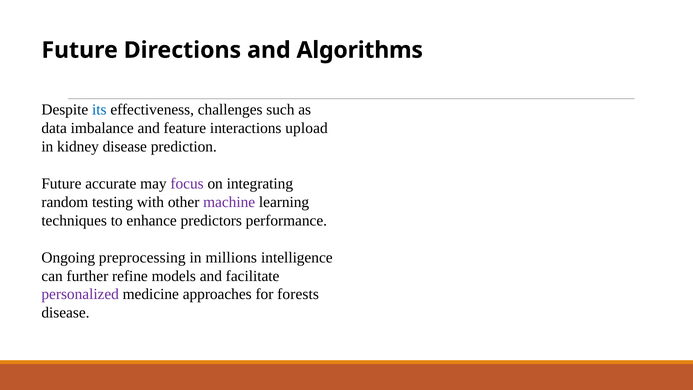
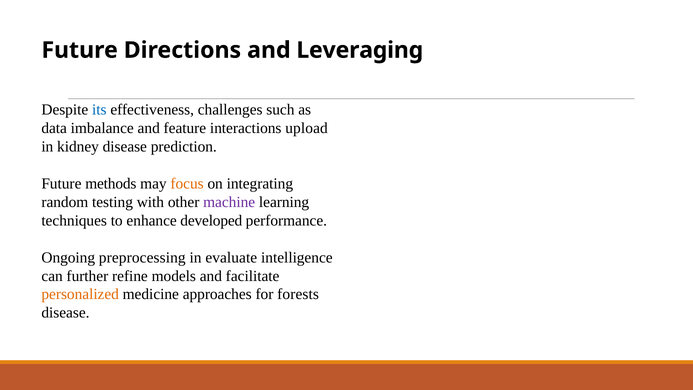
Algorithms: Algorithms -> Leveraging
accurate: accurate -> methods
focus colour: purple -> orange
predictors: predictors -> developed
millions: millions -> evaluate
personalized colour: purple -> orange
